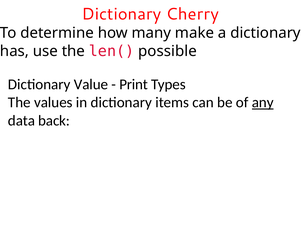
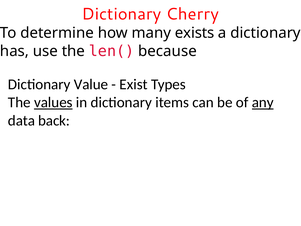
make: make -> exists
possible: possible -> because
Print: Print -> Exist
values underline: none -> present
